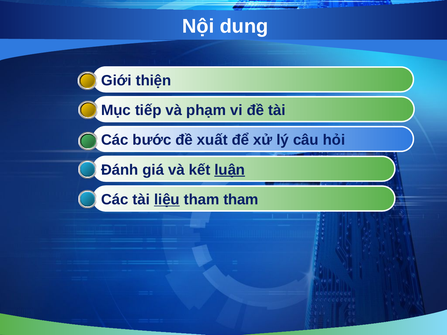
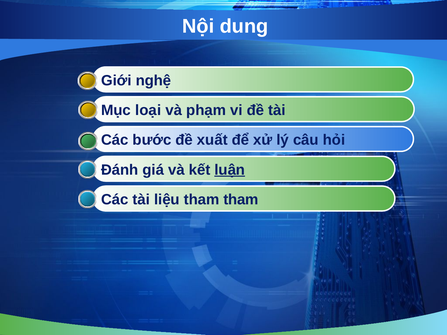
thiện: thiện -> nghệ
tiếp: tiếp -> loại
liệu underline: present -> none
